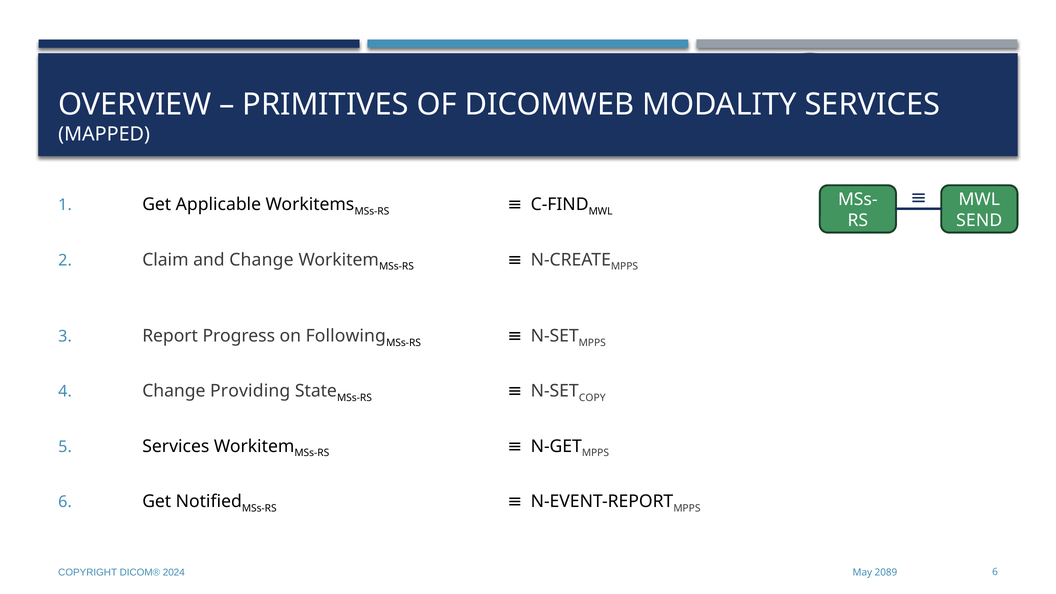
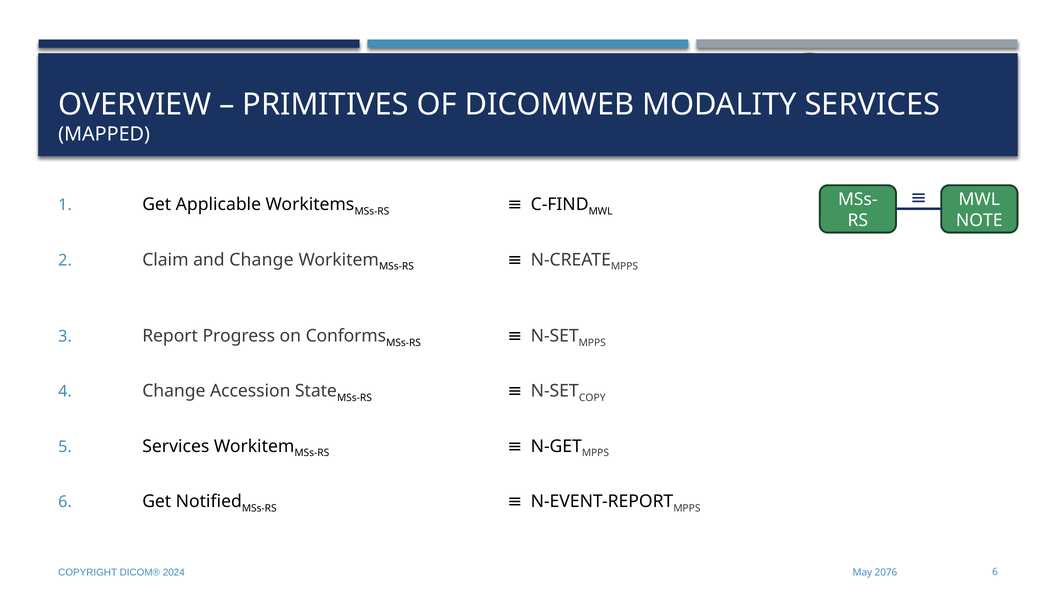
SEND: SEND -> NOTE
Following: Following -> Conforms
Providing: Providing -> Accession
2089: 2089 -> 2076
